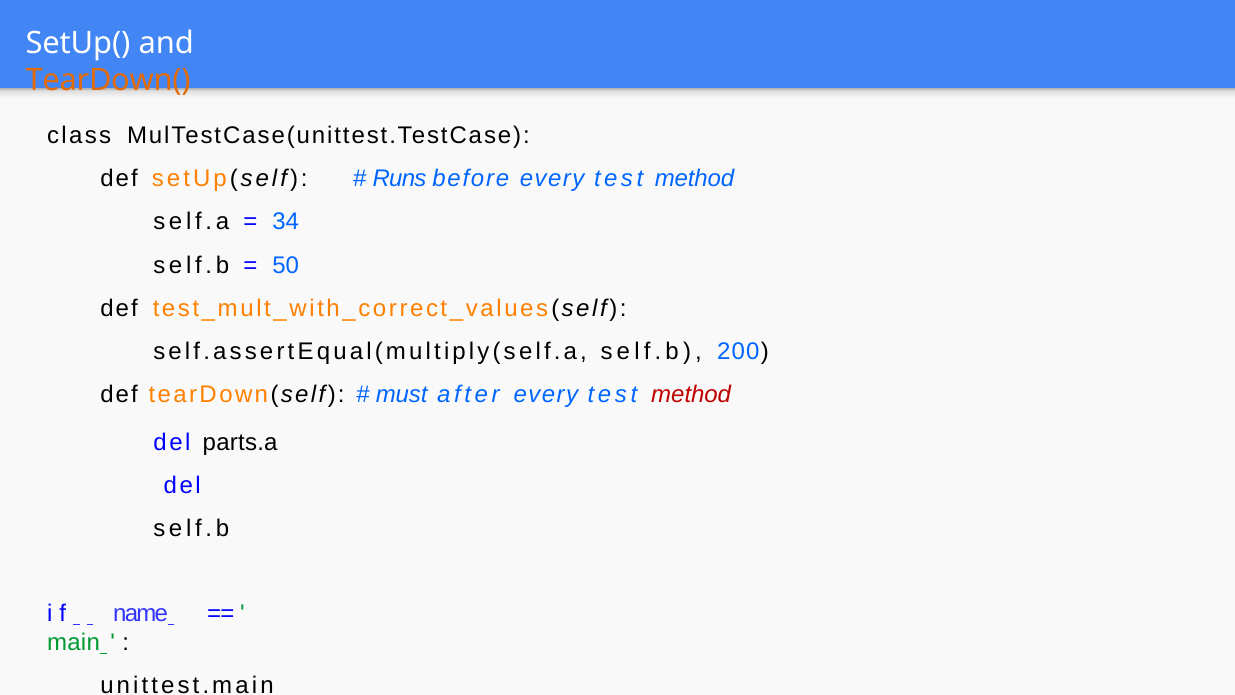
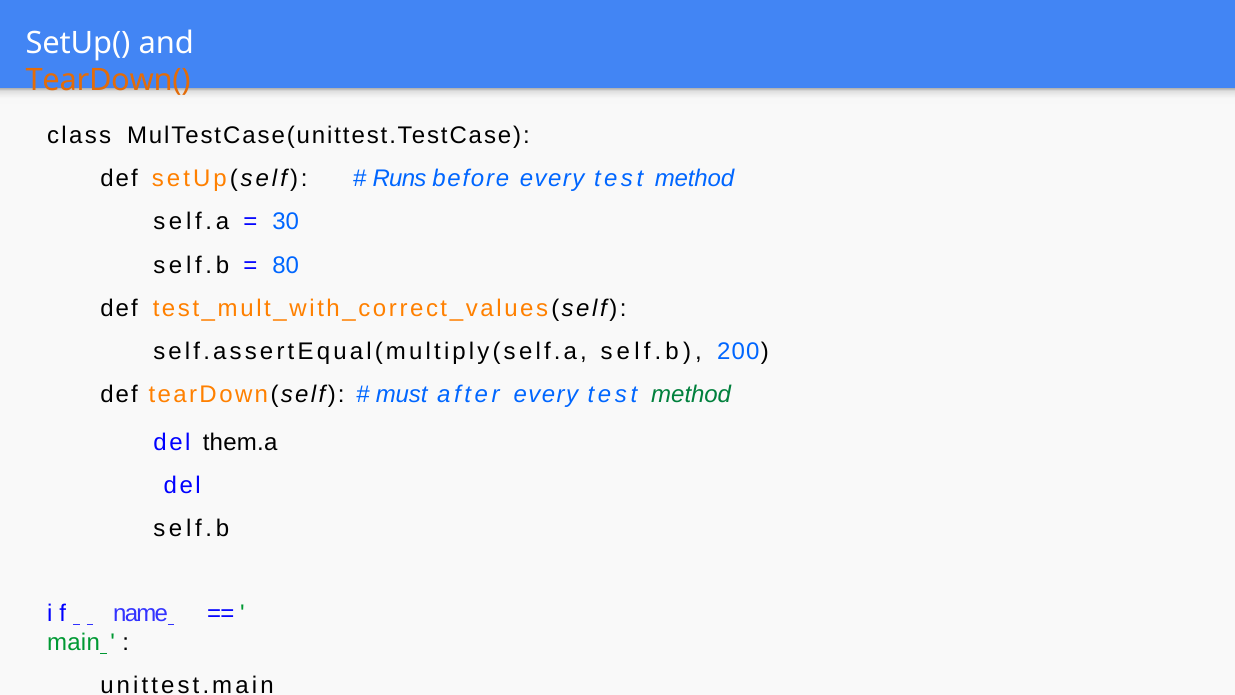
34: 34 -> 30
50: 50 -> 80
method at (691, 395) colour: red -> green
parts.a: parts.a -> them.a
